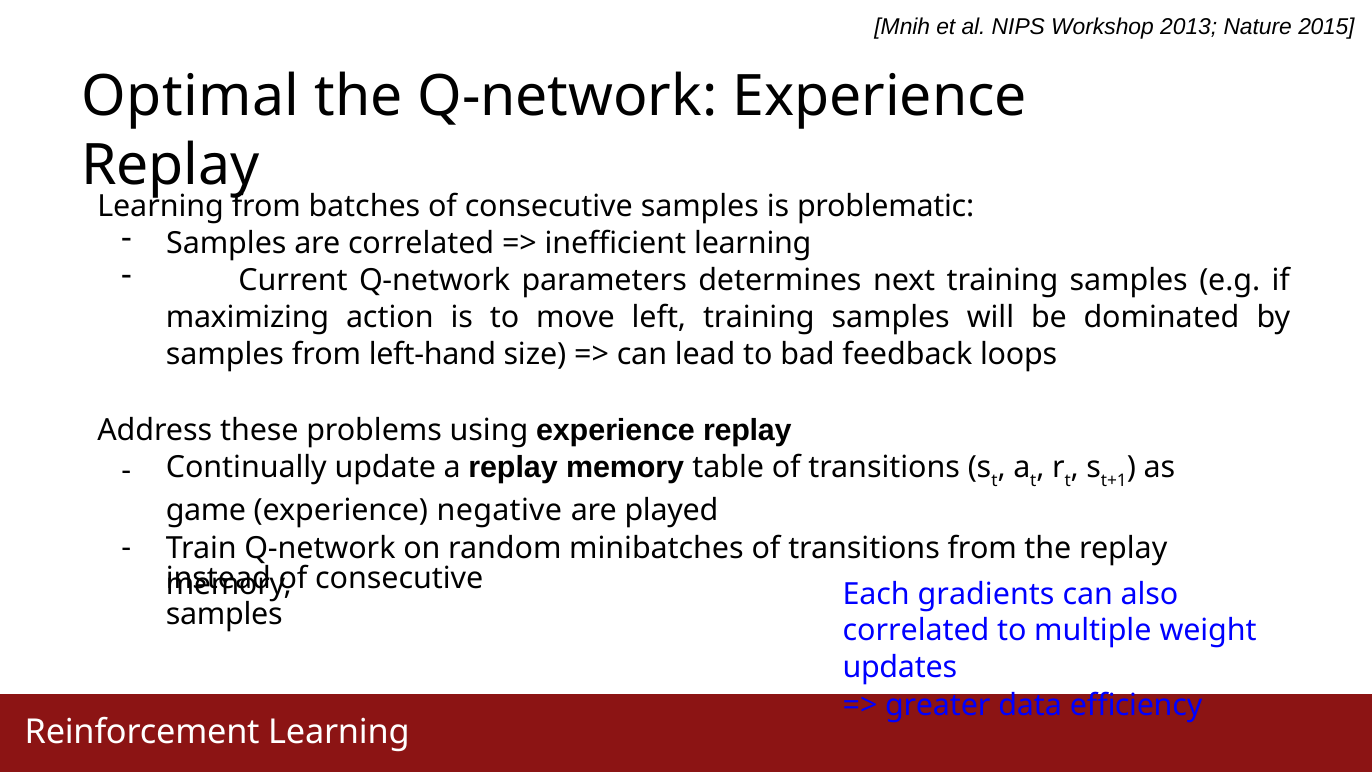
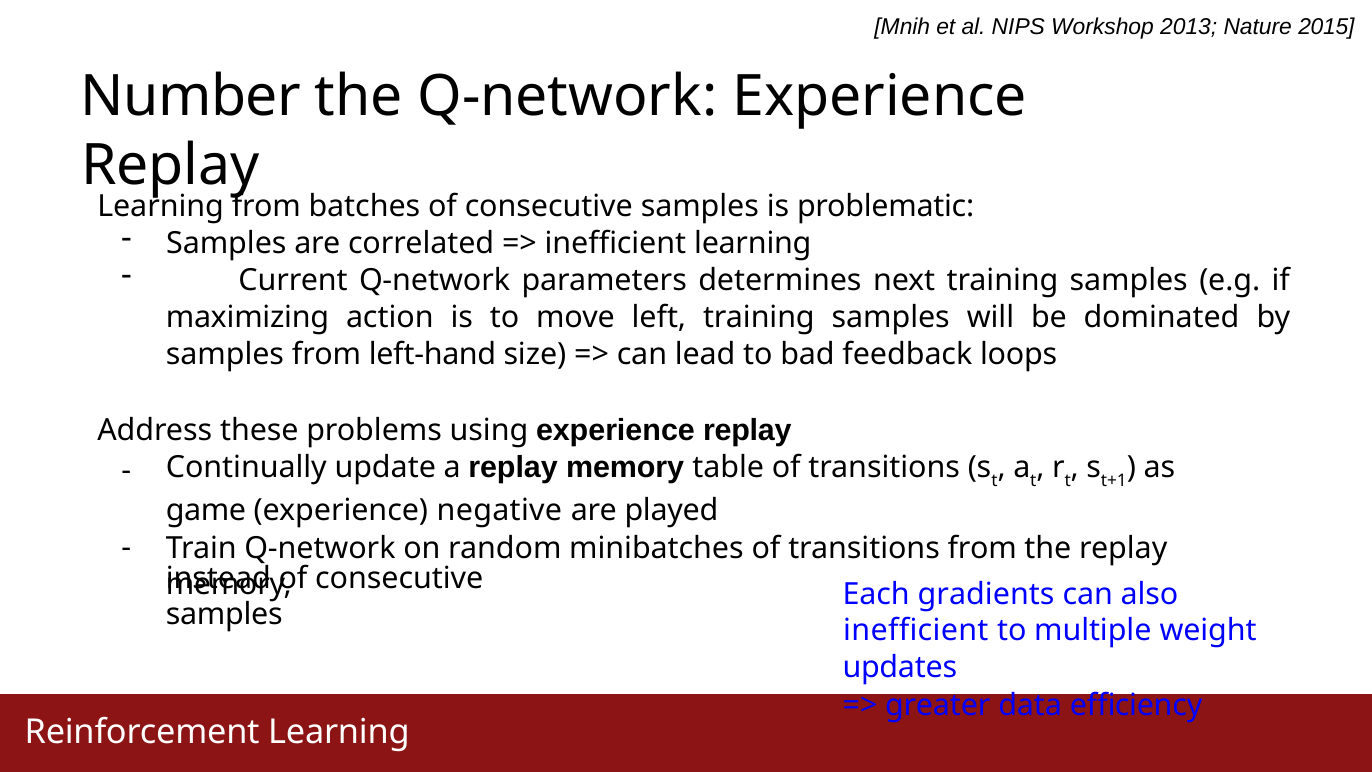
Optimal: Optimal -> Number
correlated at (916, 631): correlated -> inefficient
